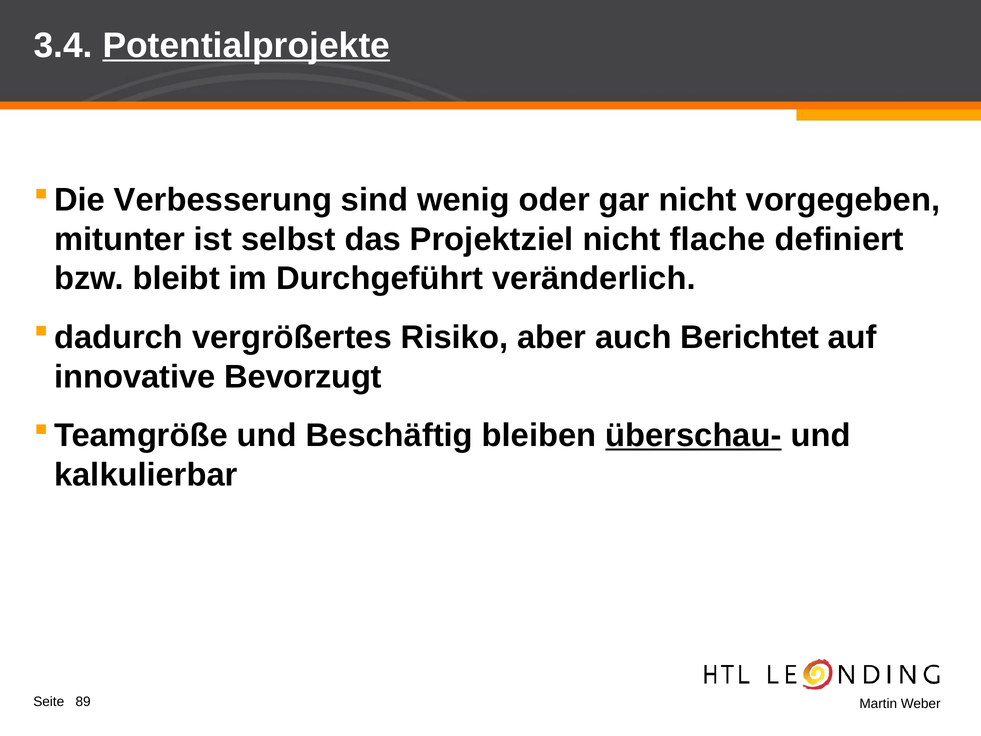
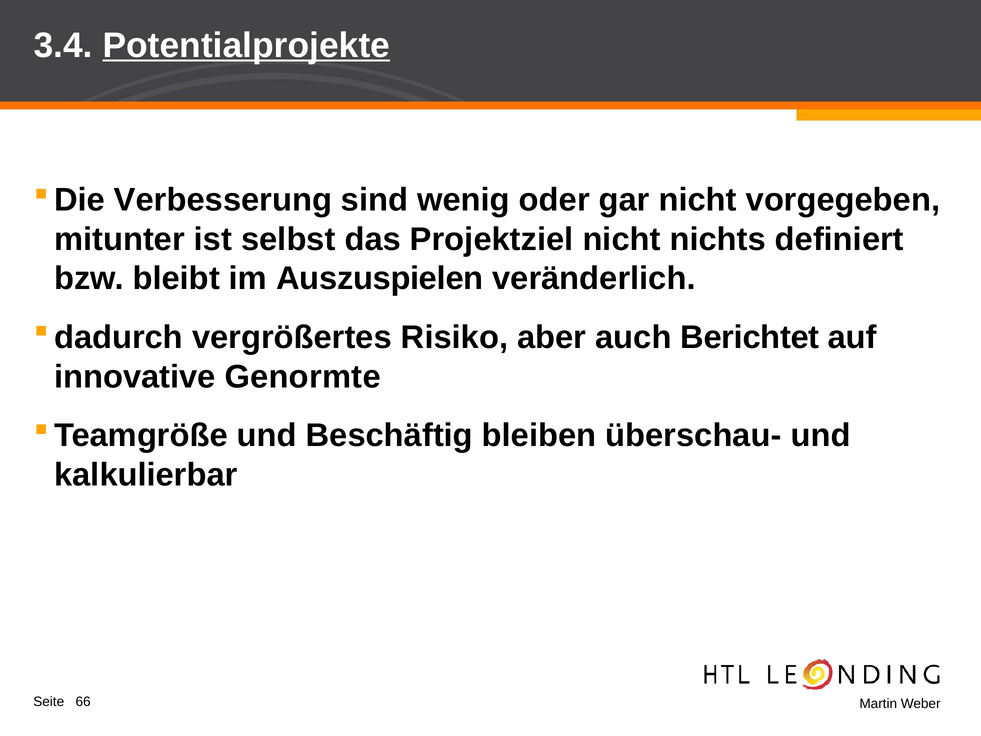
flache: flache -> nichts
Durchgeführt: Durchgeführt -> Auszuspielen
Bevorzugt: Bevorzugt -> Genormte
überschau- underline: present -> none
89: 89 -> 66
